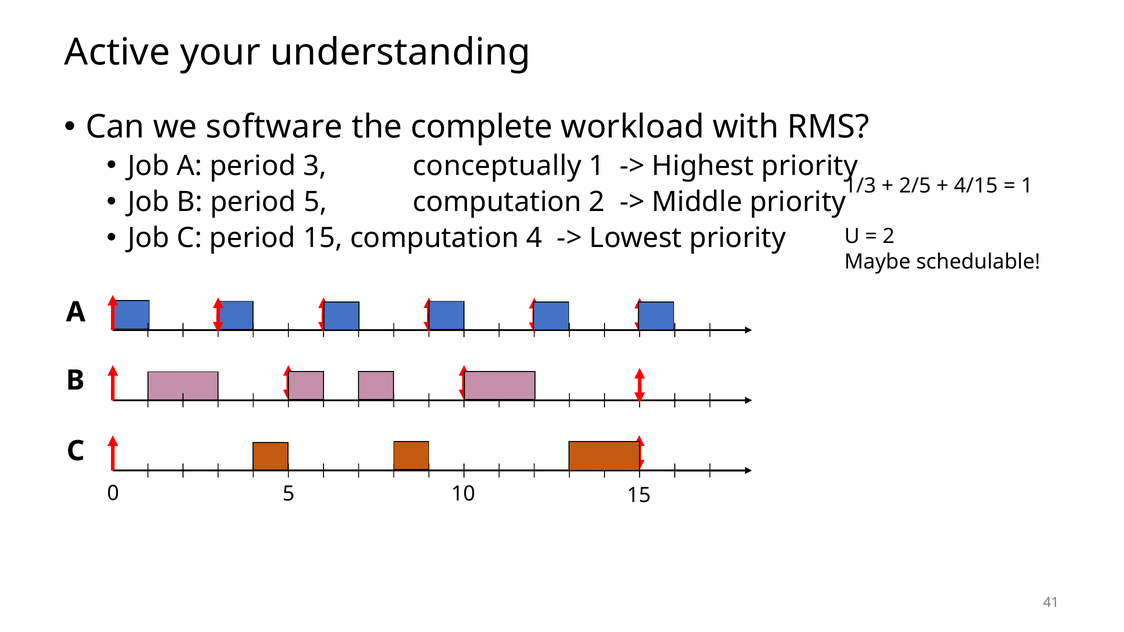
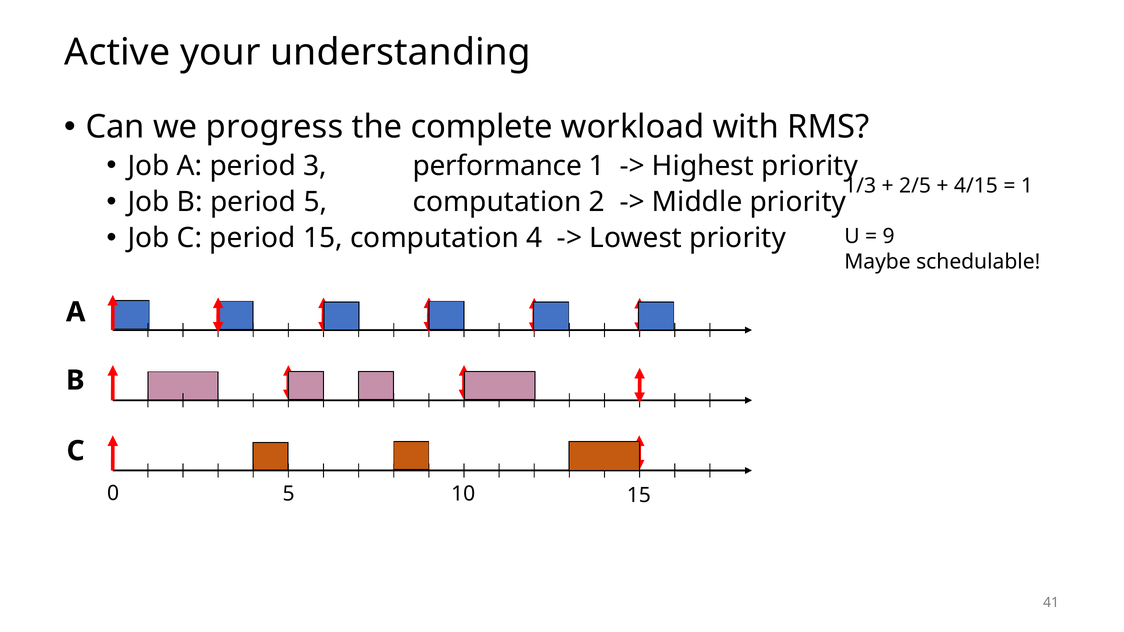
software: software -> progress
conceptually: conceptually -> performance
2 at (889, 236): 2 -> 9
